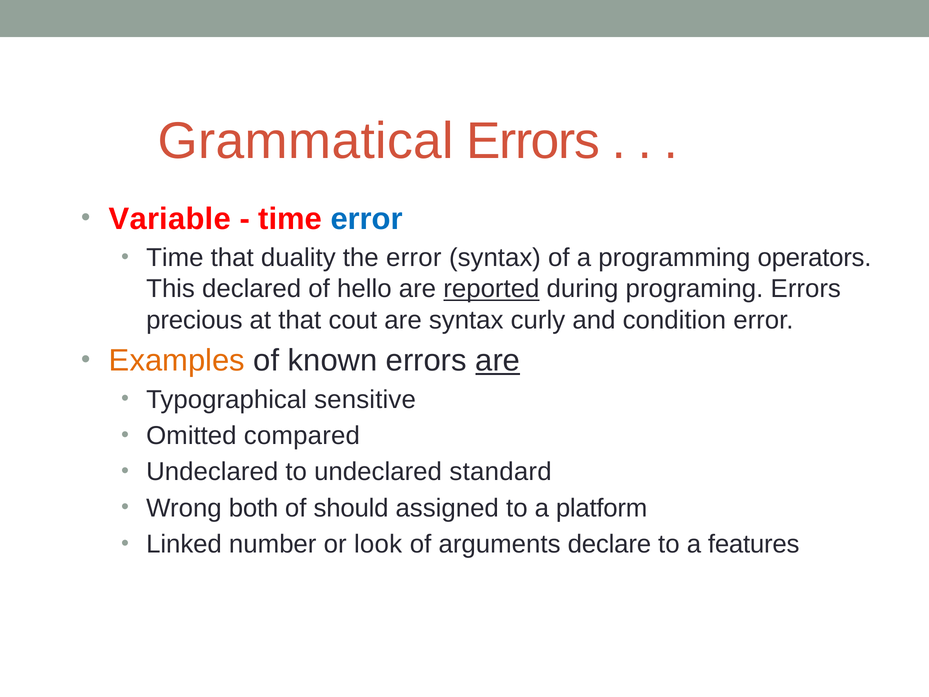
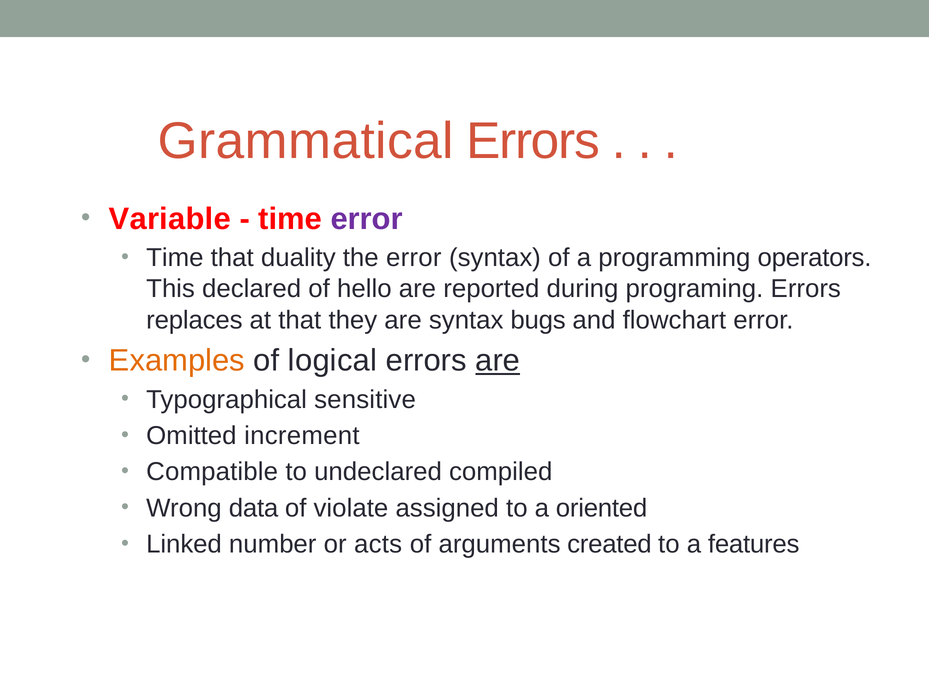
error at (367, 219) colour: blue -> purple
reported underline: present -> none
precious: precious -> replaces
cout: cout -> they
curly: curly -> bugs
condition: condition -> flowchart
known: known -> logical
compared: compared -> increment
Undeclared at (212, 472): Undeclared -> Compatible
standard: standard -> compiled
both: both -> data
should: should -> violate
platform: platform -> oriented
look: look -> acts
declare: declare -> created
